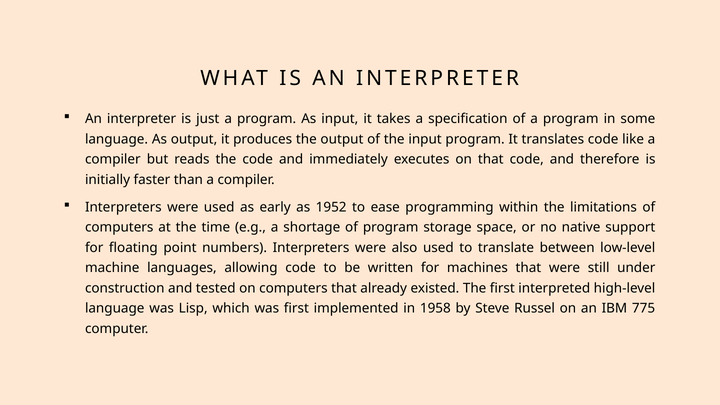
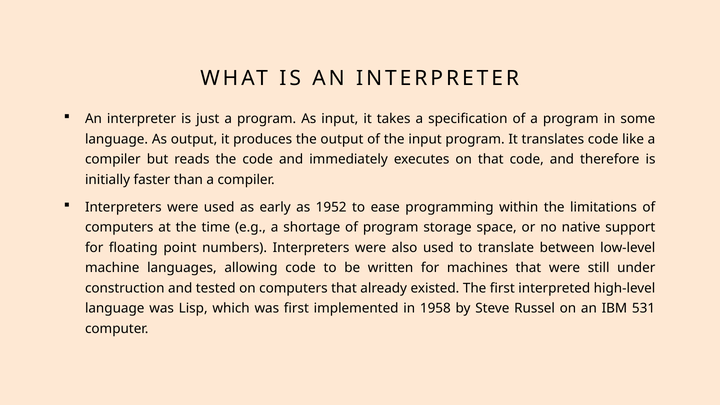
775: 775 -> 531
